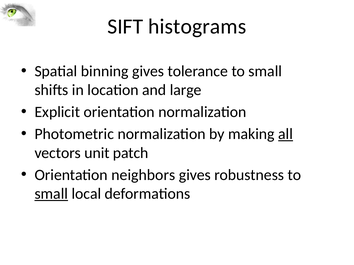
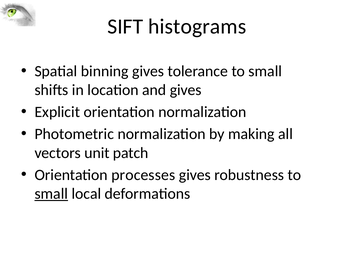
and large: large -> gives
all underline: present -> none
neighbors: neighbors -> processes
